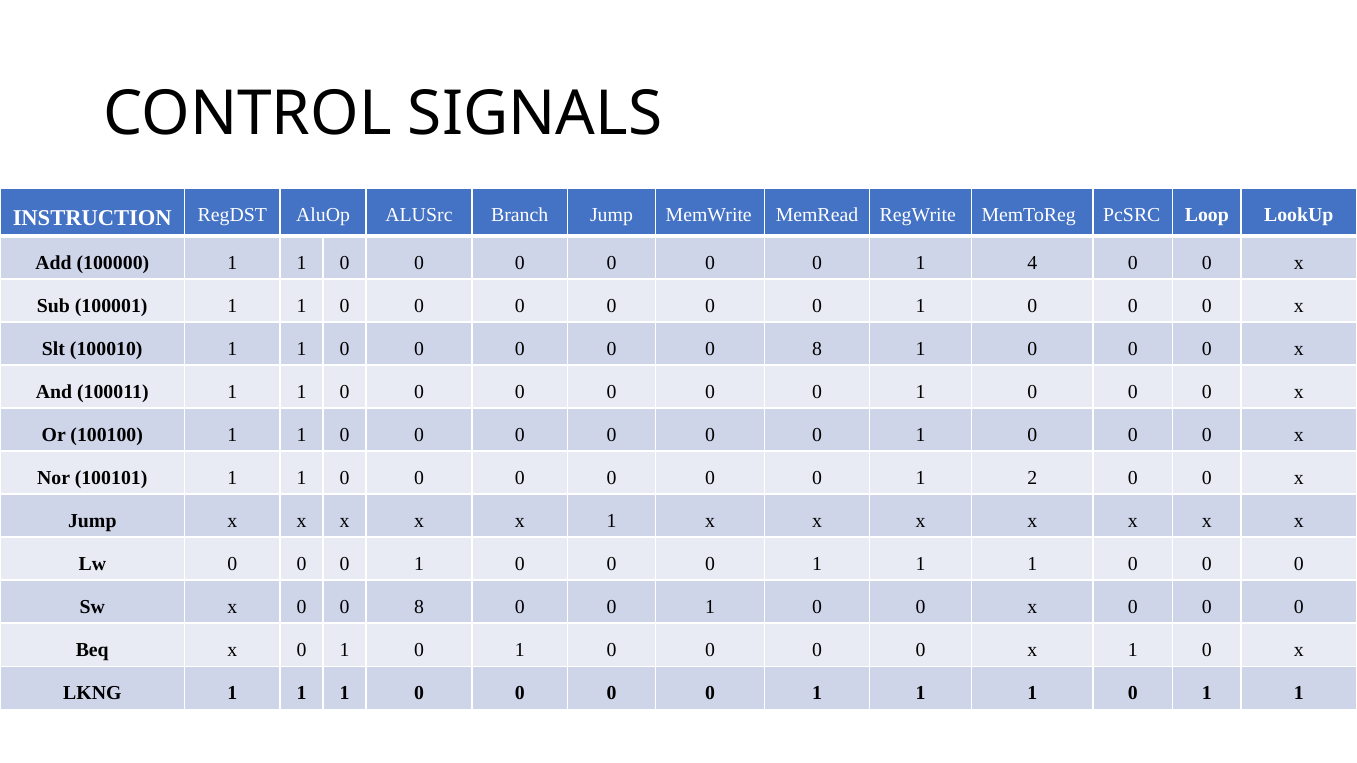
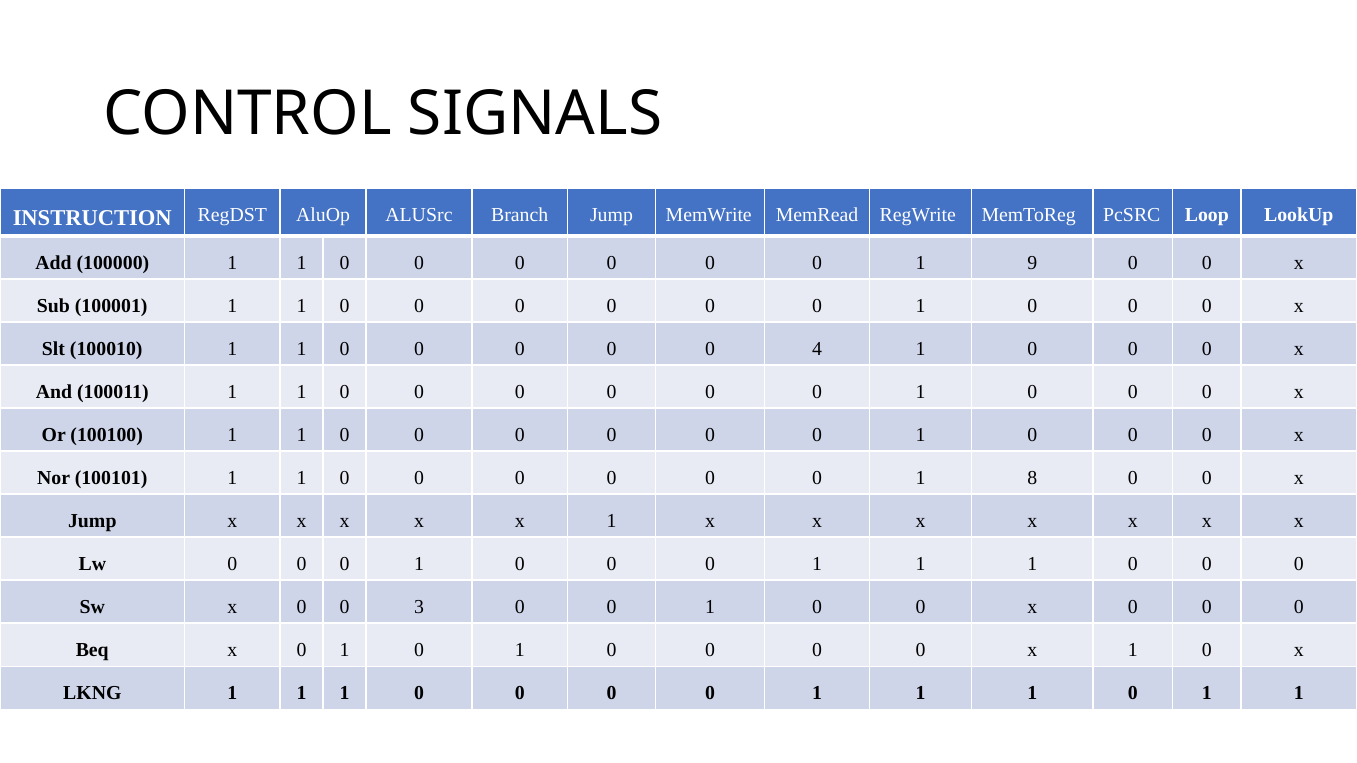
4: 4 -> 9
0 0 0 8: 8 -> 4
2: 2 -> 8
x 0 0 8: 8 -> 3
